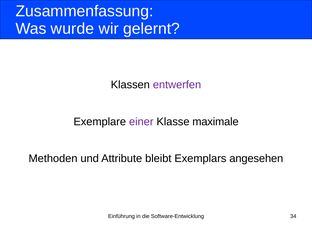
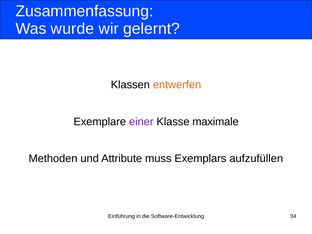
entwerfen colour: purple -> orange
bleibt: bleibt -> muss
angesehen: angesehen -> aufzufüllen
